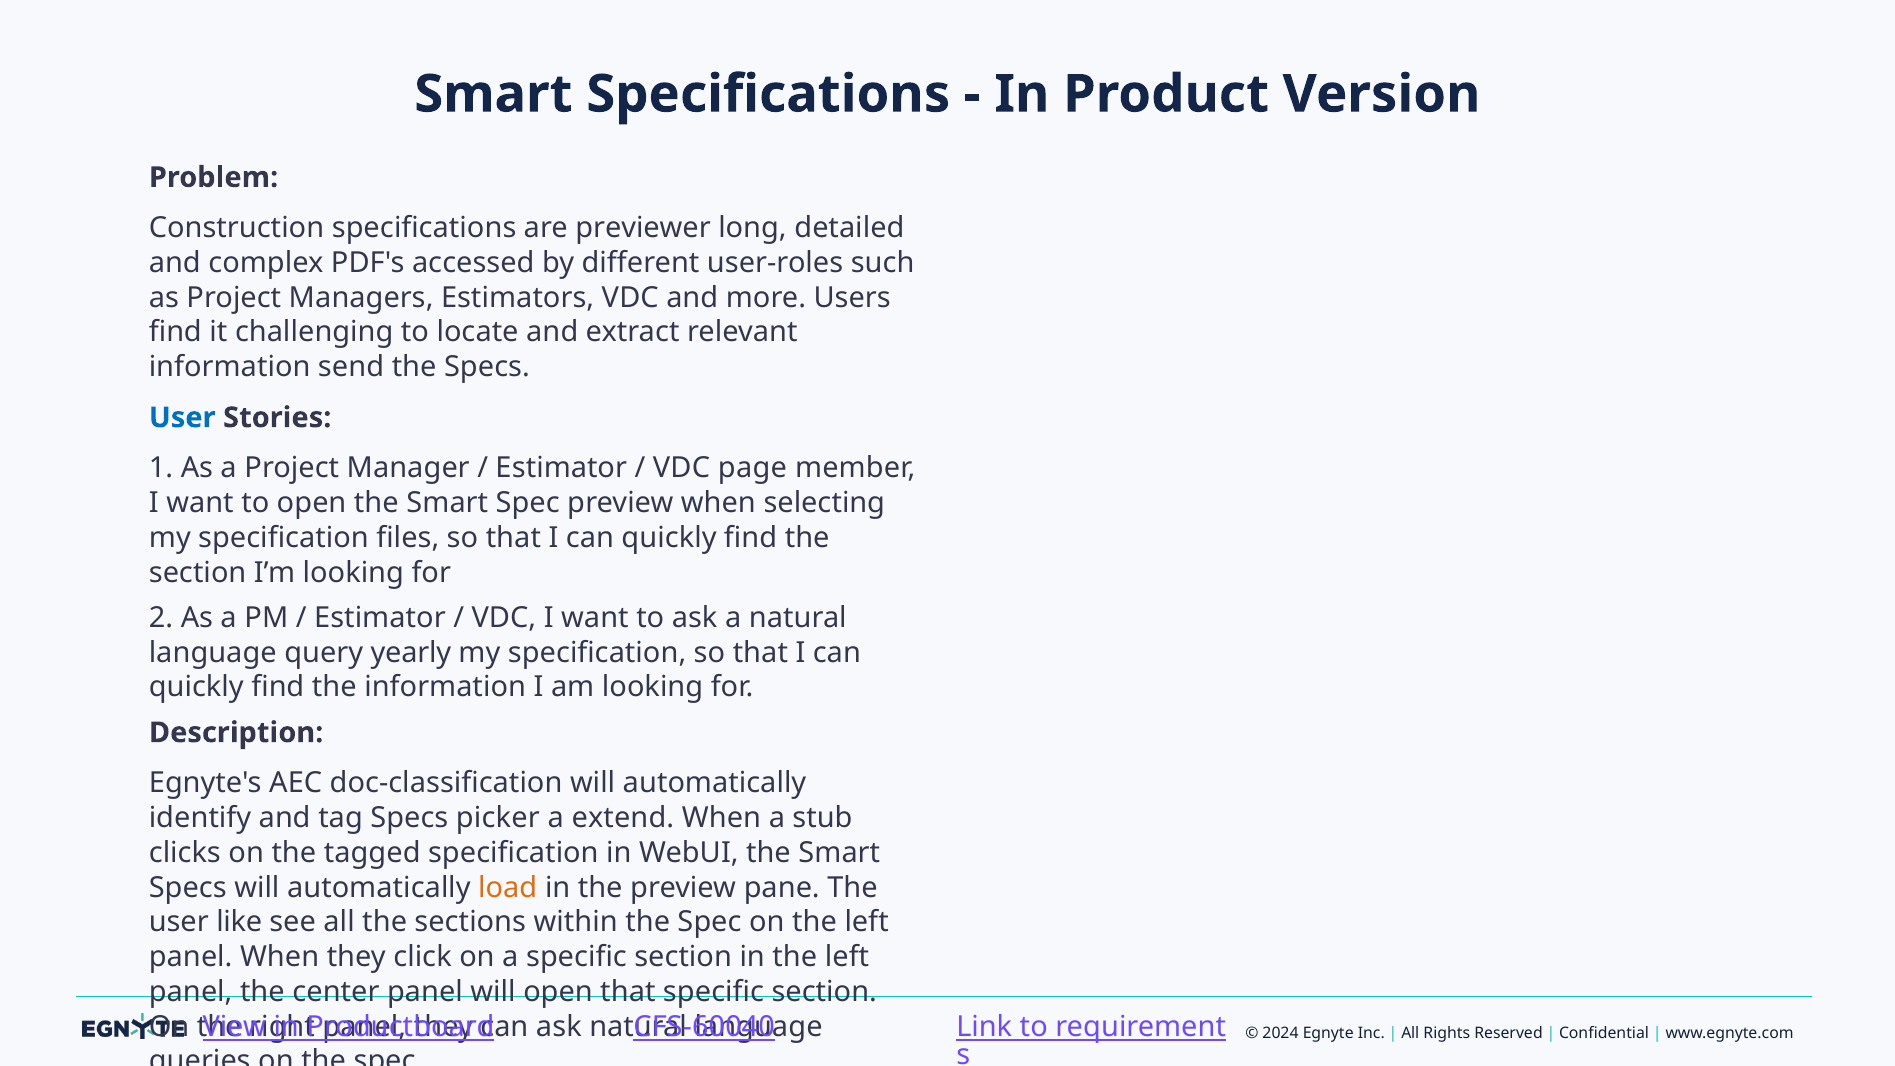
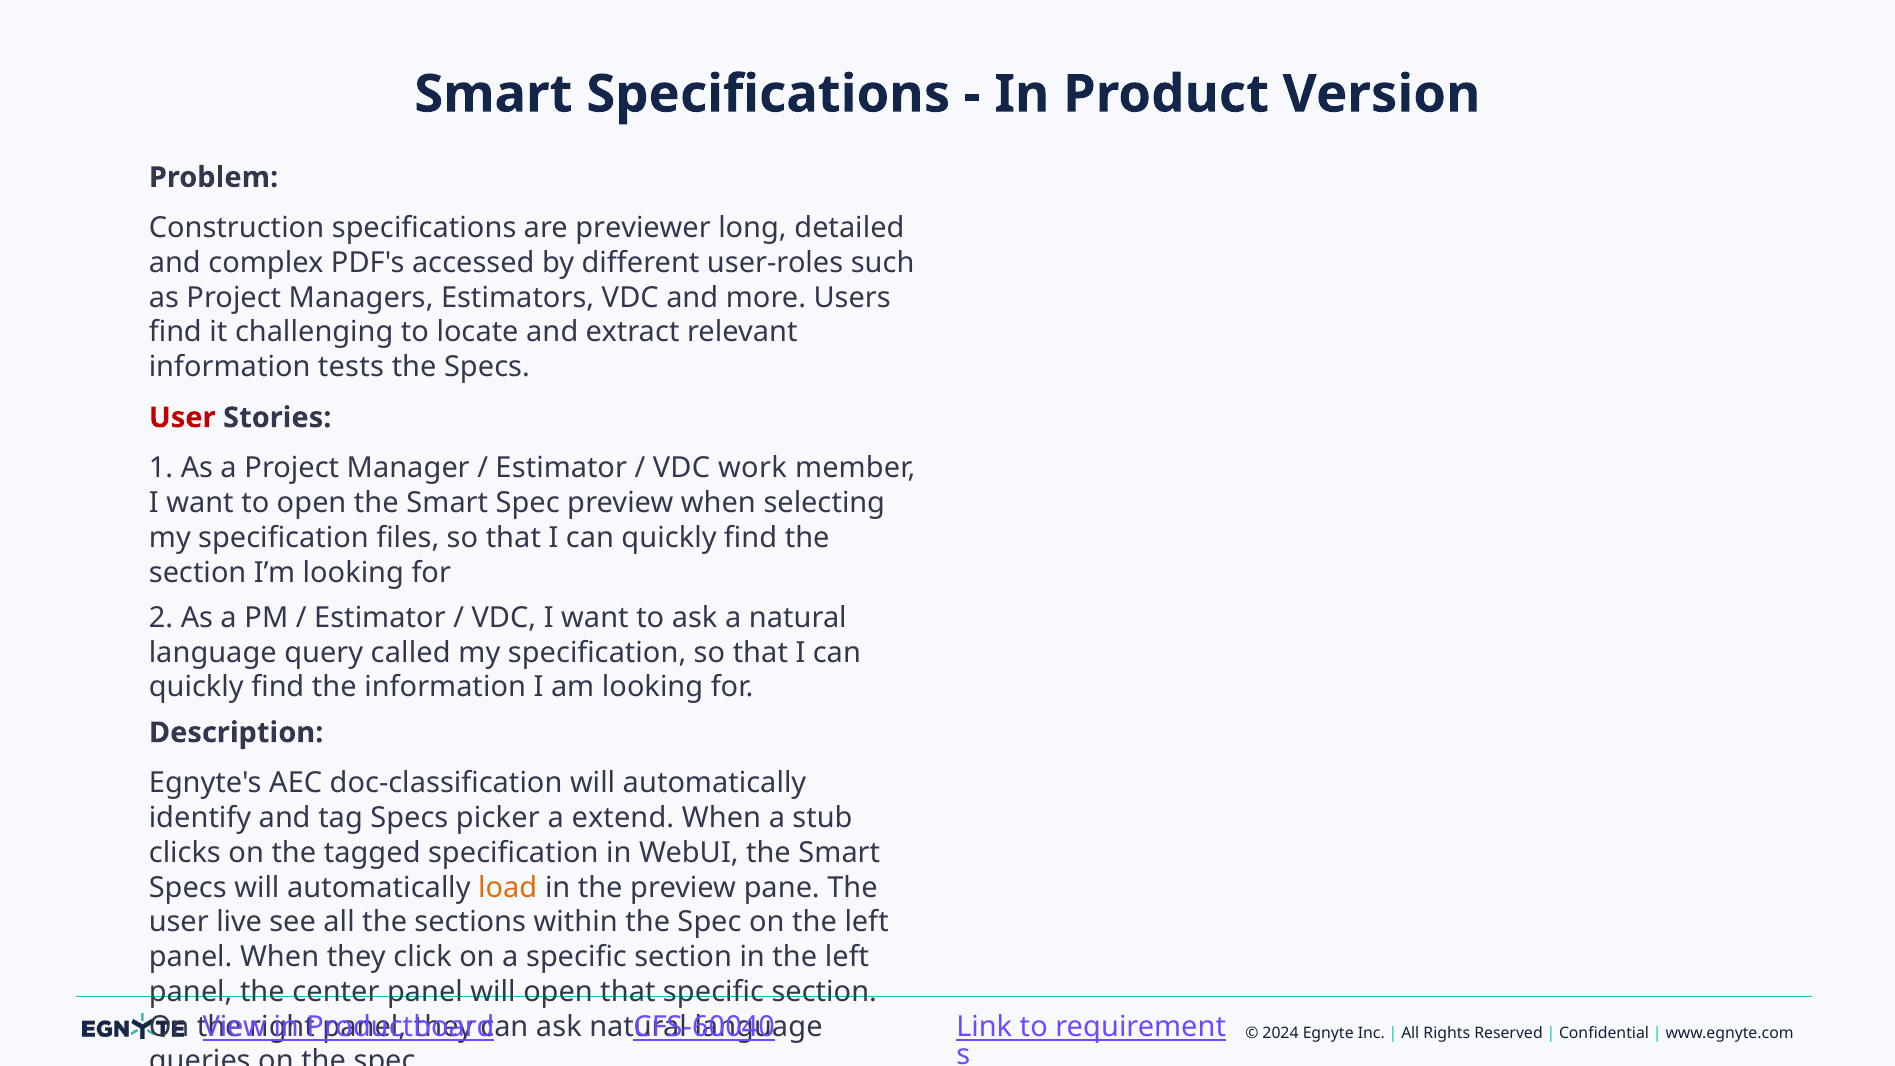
send: send -> tests
User at (182, 418) colour: blue -> red
page: page -> work
yearly: yearly -> called
like: like -> live
